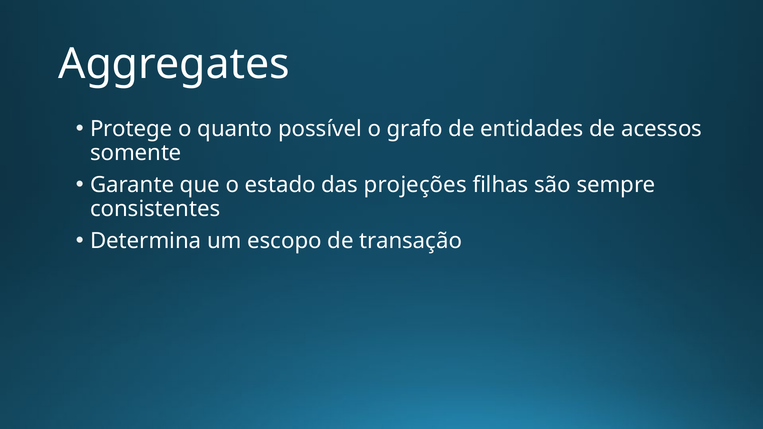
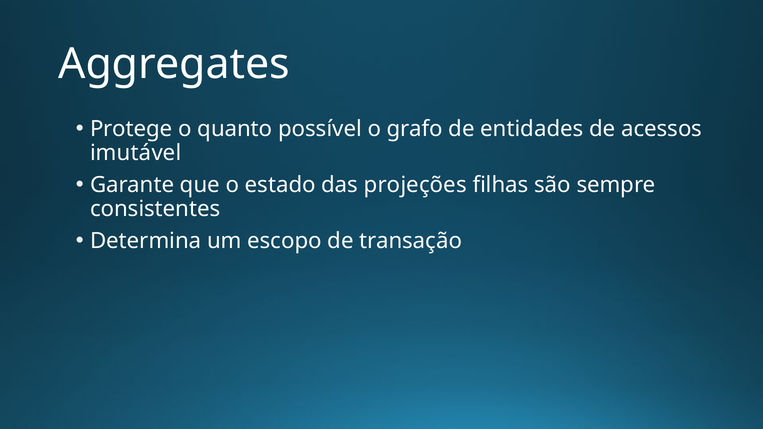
somente: somente -> imutável
